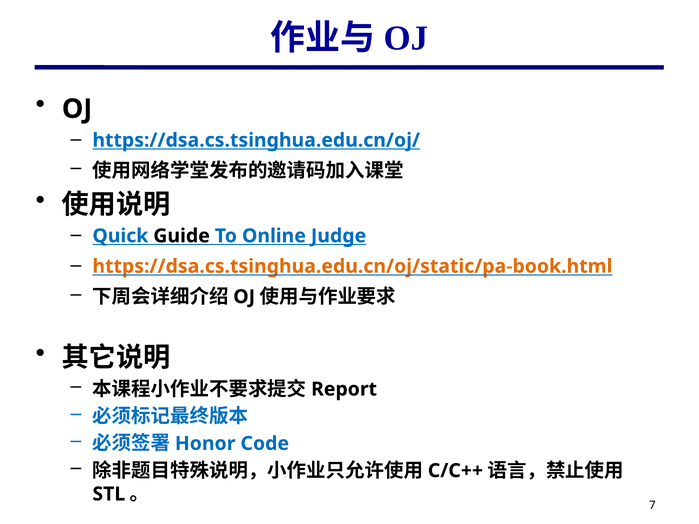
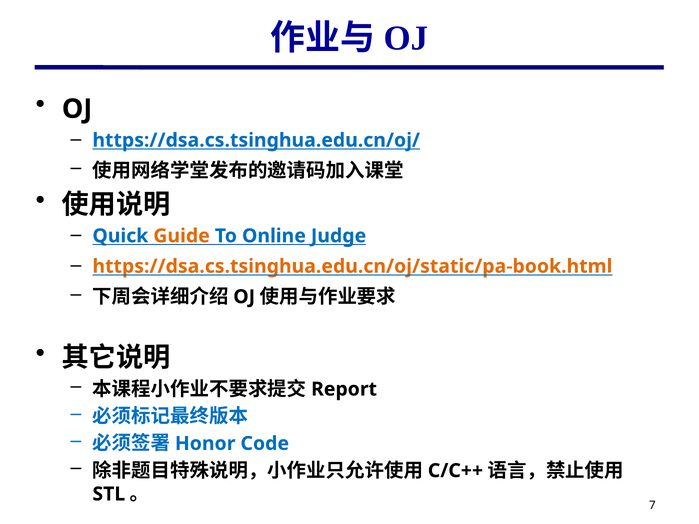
Guide colour: black -> orange
